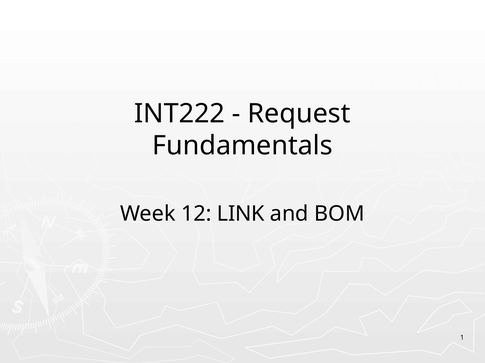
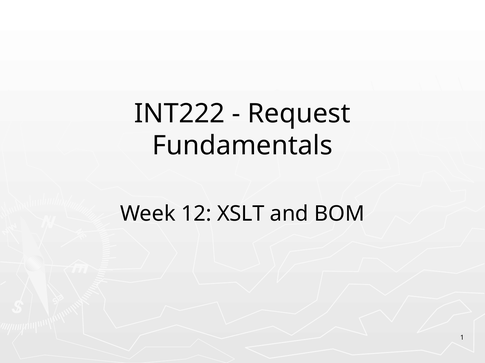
LINK: LINK -> XSLT
